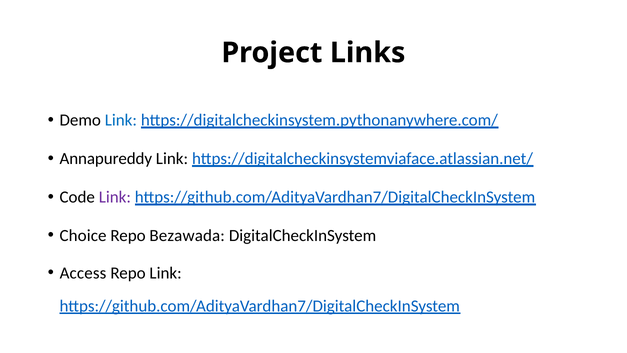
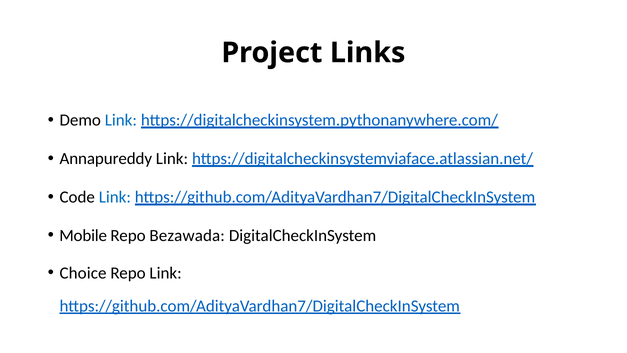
Link at (115, 197) colour: purple -> blue
Choice: Choice -> Mobile
Access: Access -> Choice
